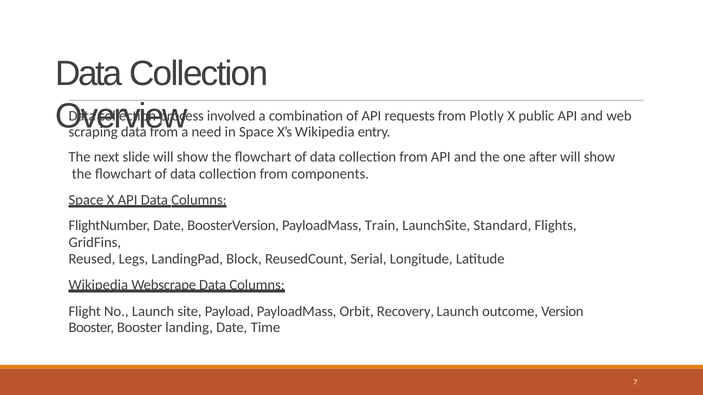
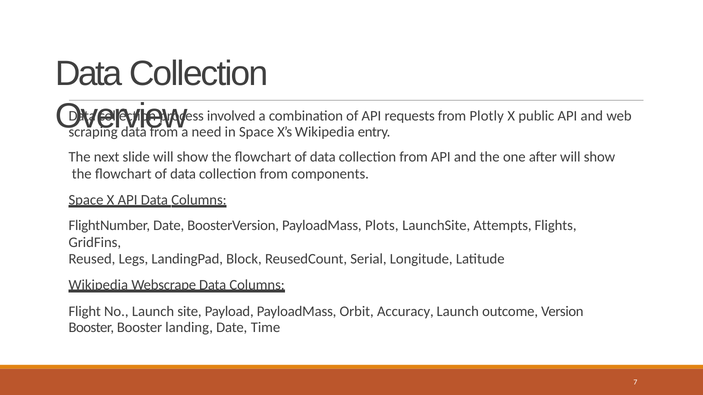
Train: Train -> Plots
Standard: Standard -> Attempts
Recovery: Recovery -> Accuracy
